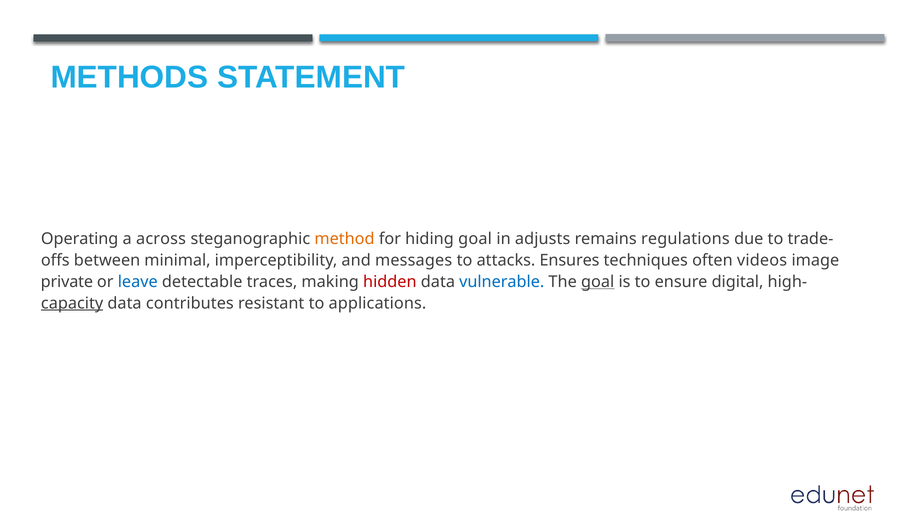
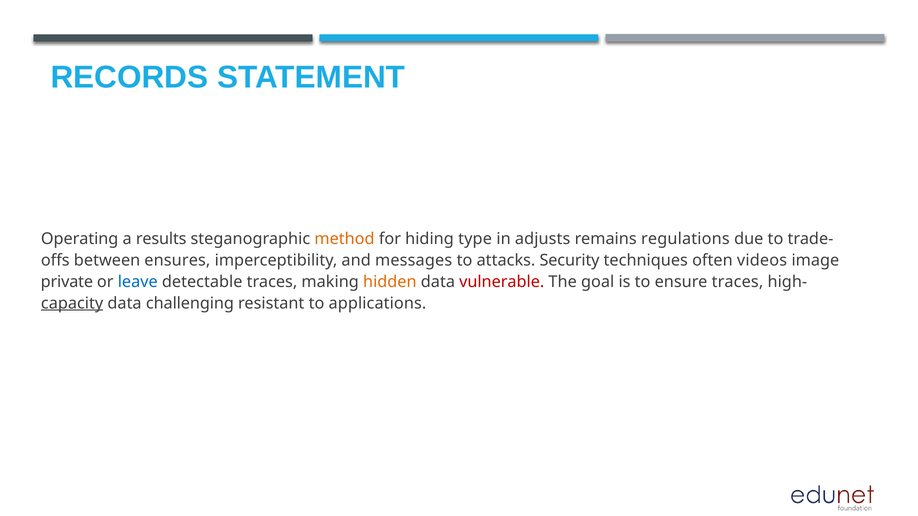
METHODS: METHODS -> RECORDS
across: across -> results
hiding goal: goal -> type
minimal: minimal -> ensures
Ensures: Ensures -> Security
hidden colour: red -> orange
vulnerable colour: blue -> red
goal at (598, 282) underline: present -> none
ensure digital: digital -> traces
contributes: contributes -> challenging
